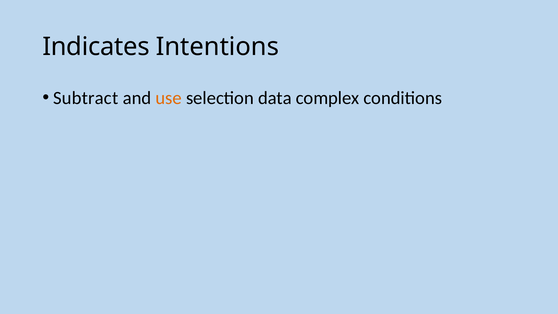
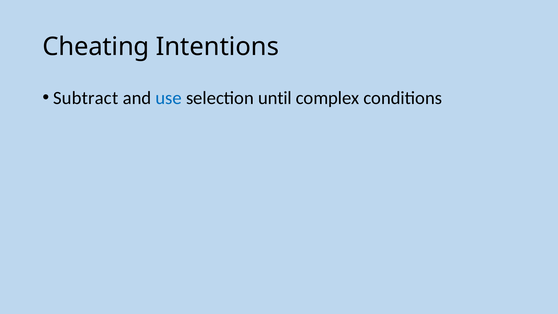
Indicates: Indicates -> Cheating
use colour: orange -> blue
data: data -> until
